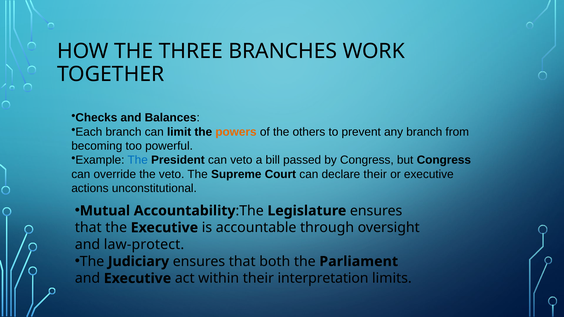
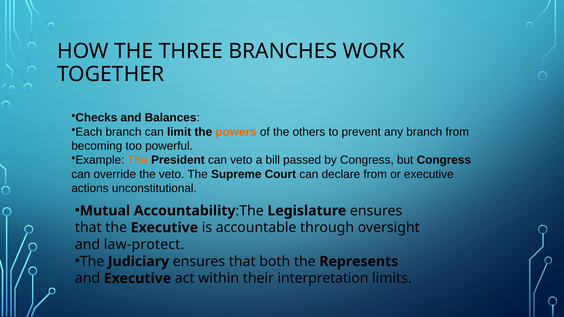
The at (138, 160) colour: blue -> orange
declare their: their -> from
Parliament: Parliament -> Represents
